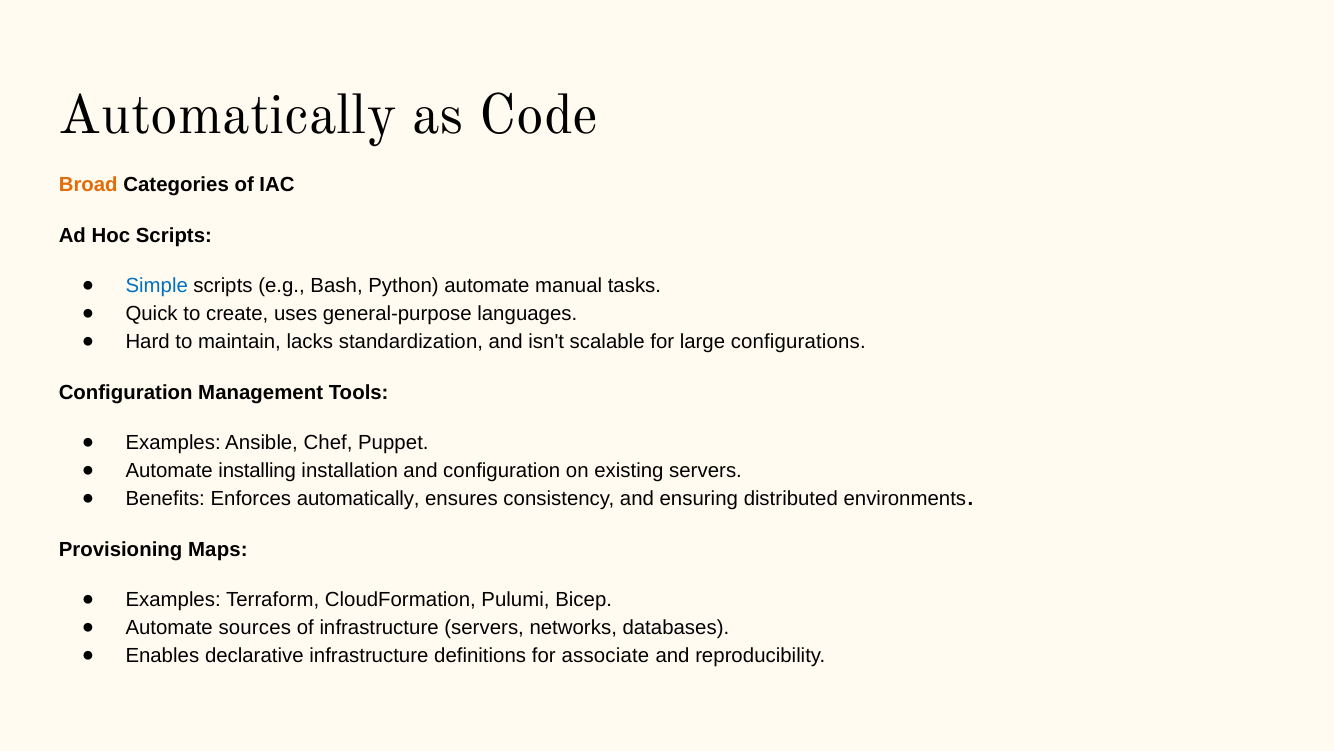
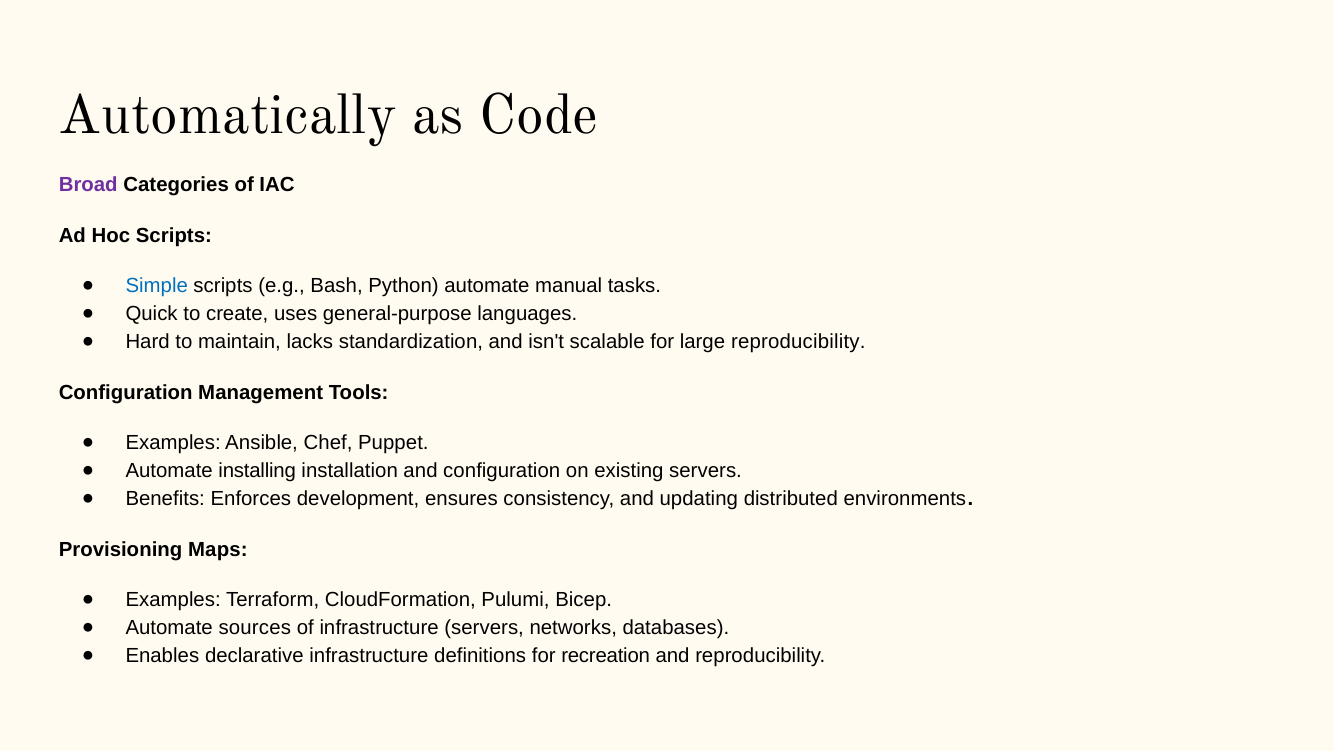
Broad colour: orange -> purple
large configurations: configurations -> reproducibility
Enforces automatically: automatically -> development
ensuring: ensuring -> updating
associate: associate -> recreation
